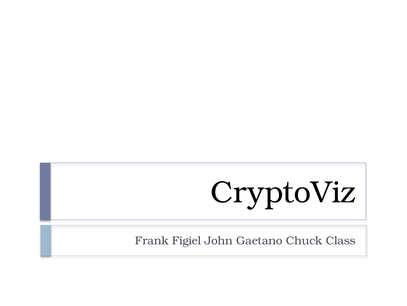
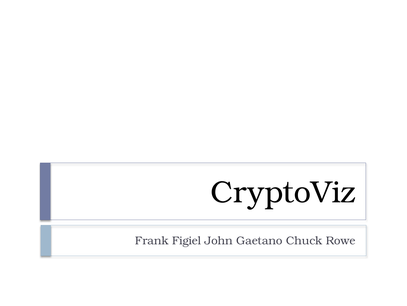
Class: Class -> Rowe
